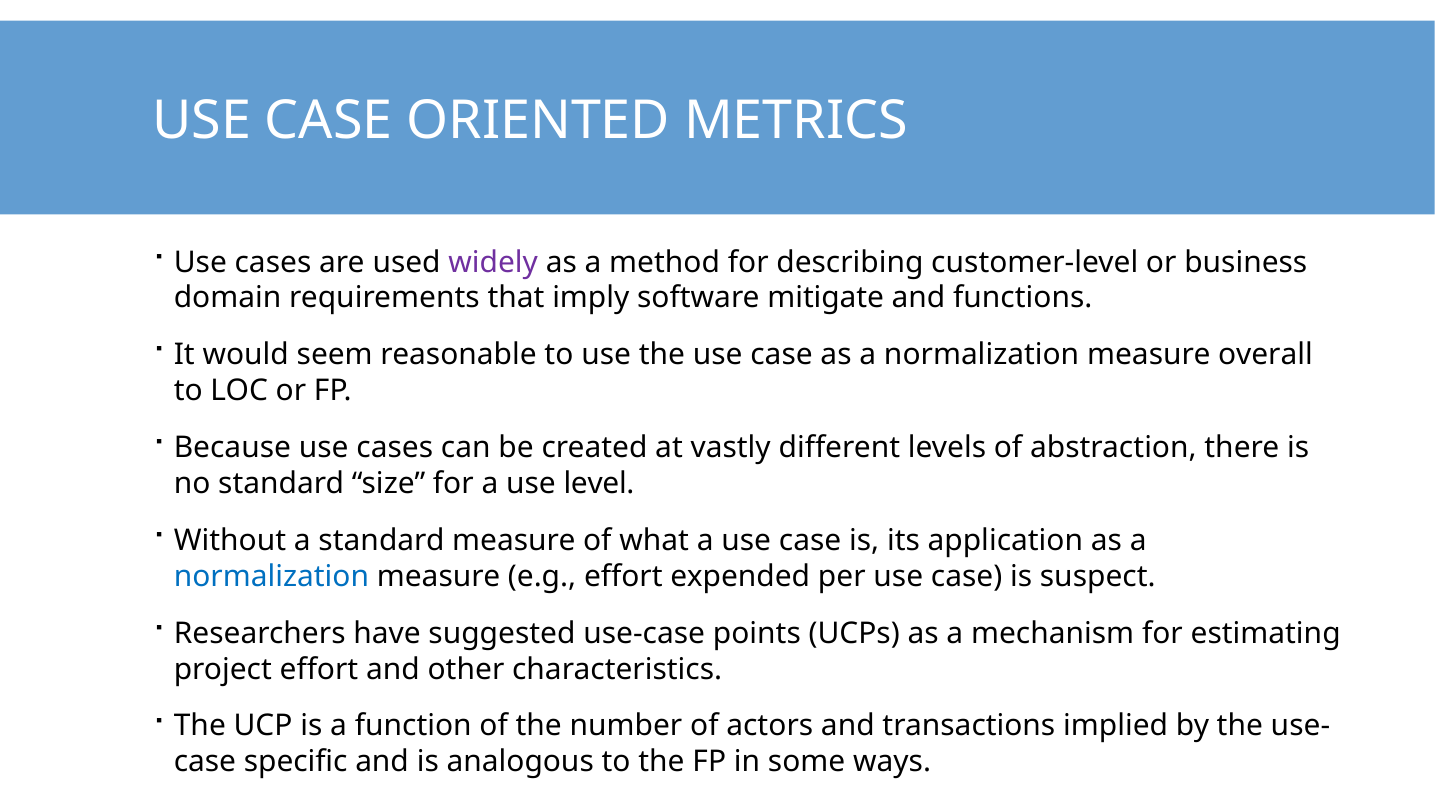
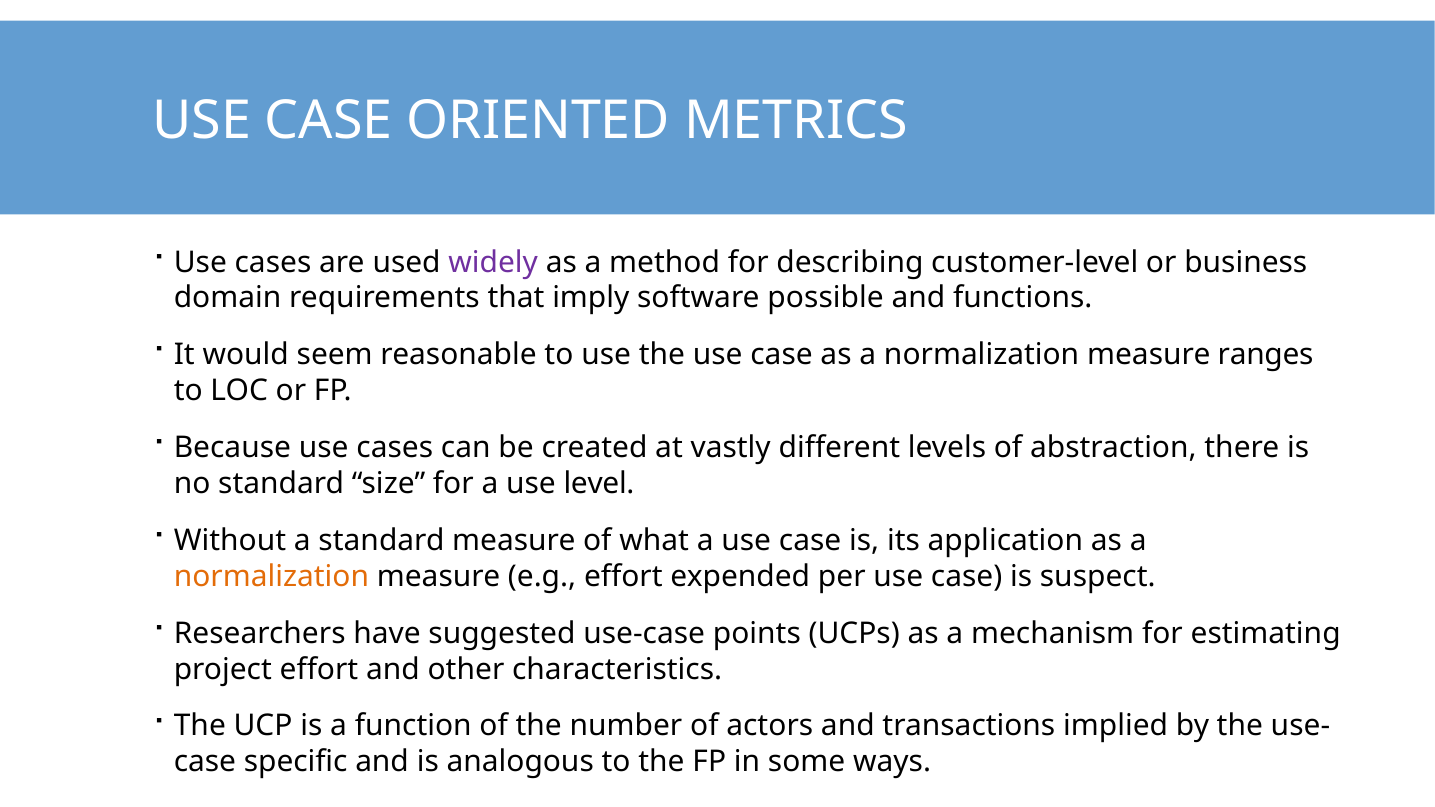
mitigate: mitigate -> possible
overall: overall -> ranges
normalization at (271, 577) colour: blue -> orange
